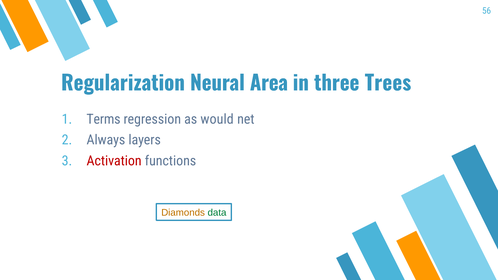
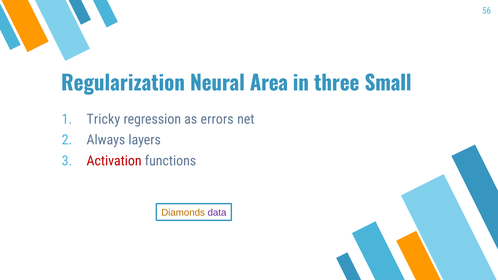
Trees: Trees -> Small
Terms: Terms -> Tricky
would: would -> errors
data colour: green -> purple
